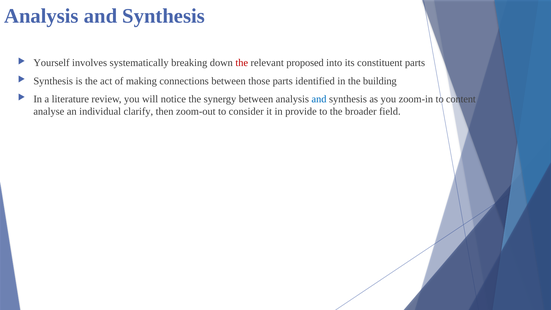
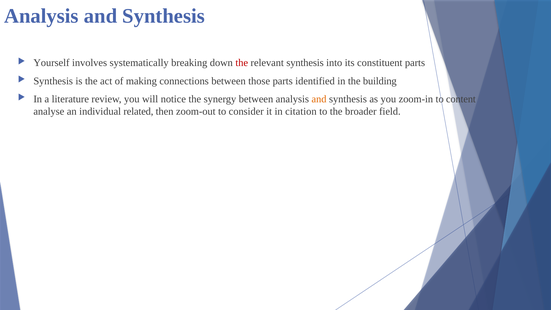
relevant proposed: proposed -> synthesis
and at (319, 99) colour: blue -> orange
clarify: clarify -> related
provide: provide -> citation
